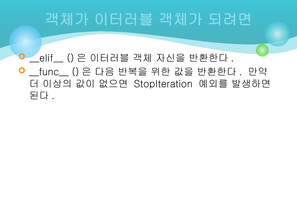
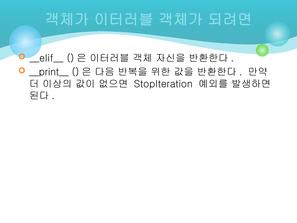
__func__: __func__ -> __print__
